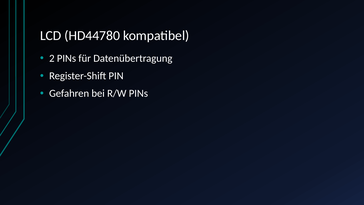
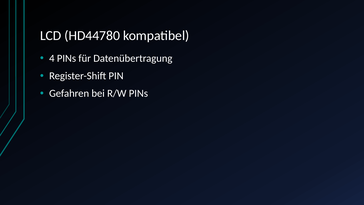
2: 2 -> 4
